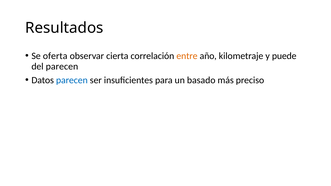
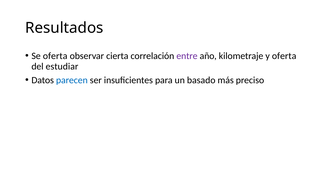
entre colour: orange -> purple
y puede: puede -> oferta
del parecen: parecen -> estudiar
